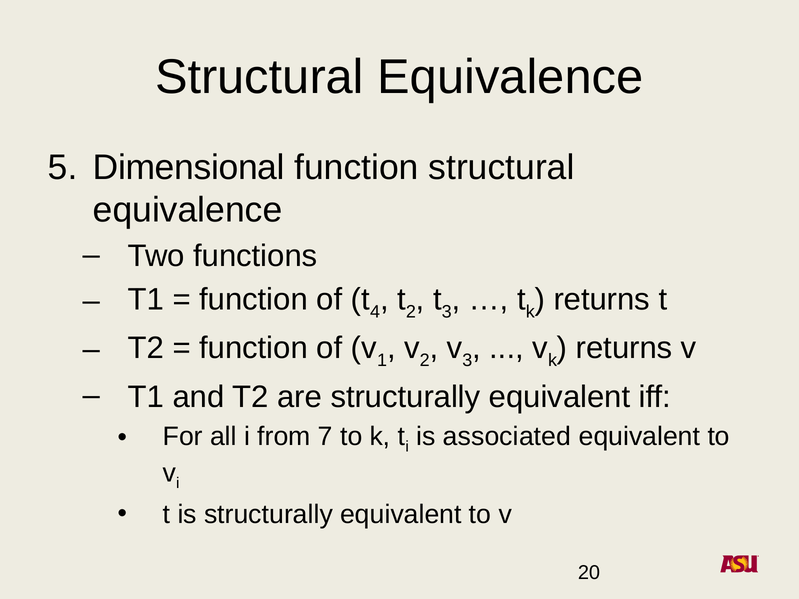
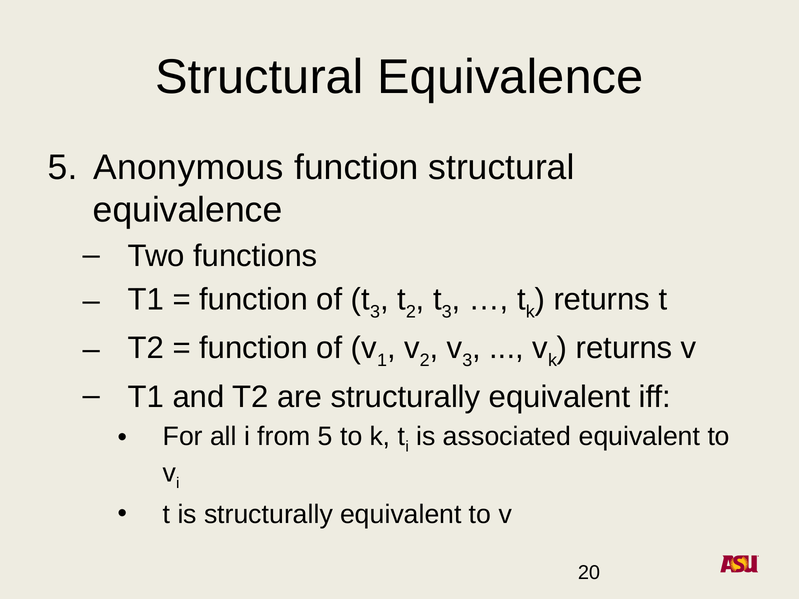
Dimensional: Dimensional -> Anonymous
of t 4: 4 -> 3
from 7: 7 -> 5
